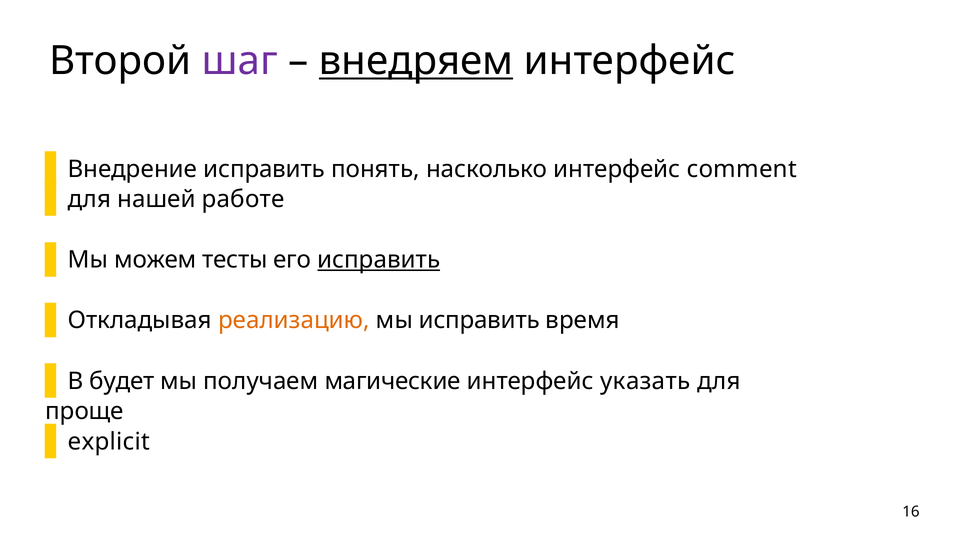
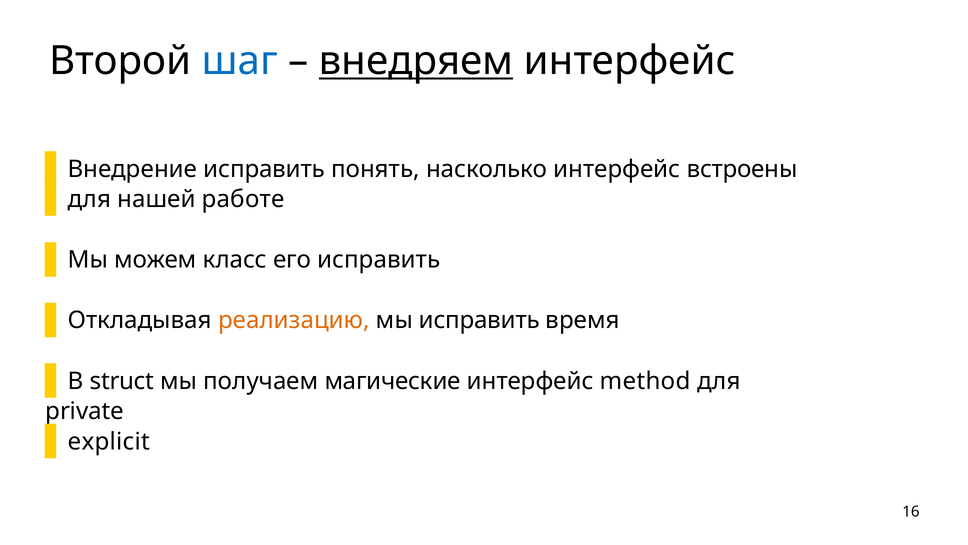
шаг colour: purple -> blue
comment: comment -> встроены
тесты: тесты -> класс
исправить at (379, 260) underline: present -> none
будет: будет -> struct
указать: указать -> method
проще: проще -> private
